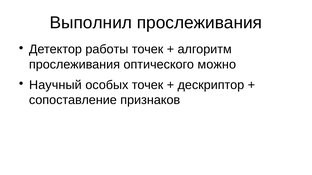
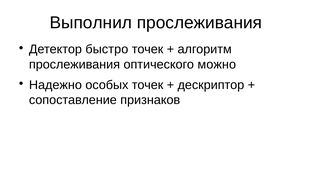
работы: работы -> быстро
Научный: Научный -> Надежно
